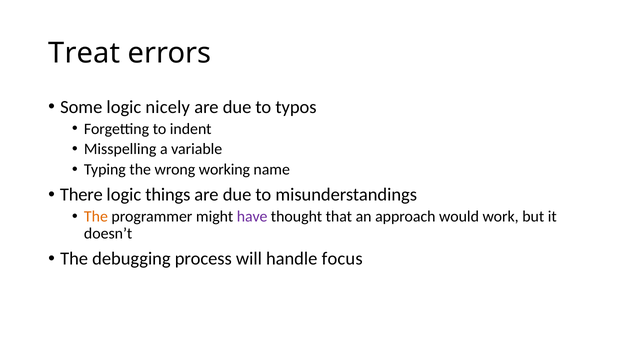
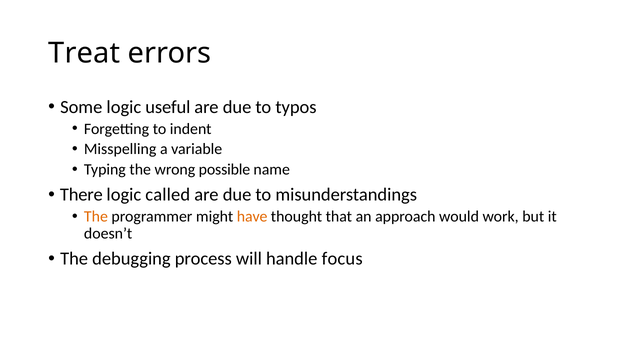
nicely: nicely -> useful
working: working -> possible
things: things -> called
have colour: purple -> orange
